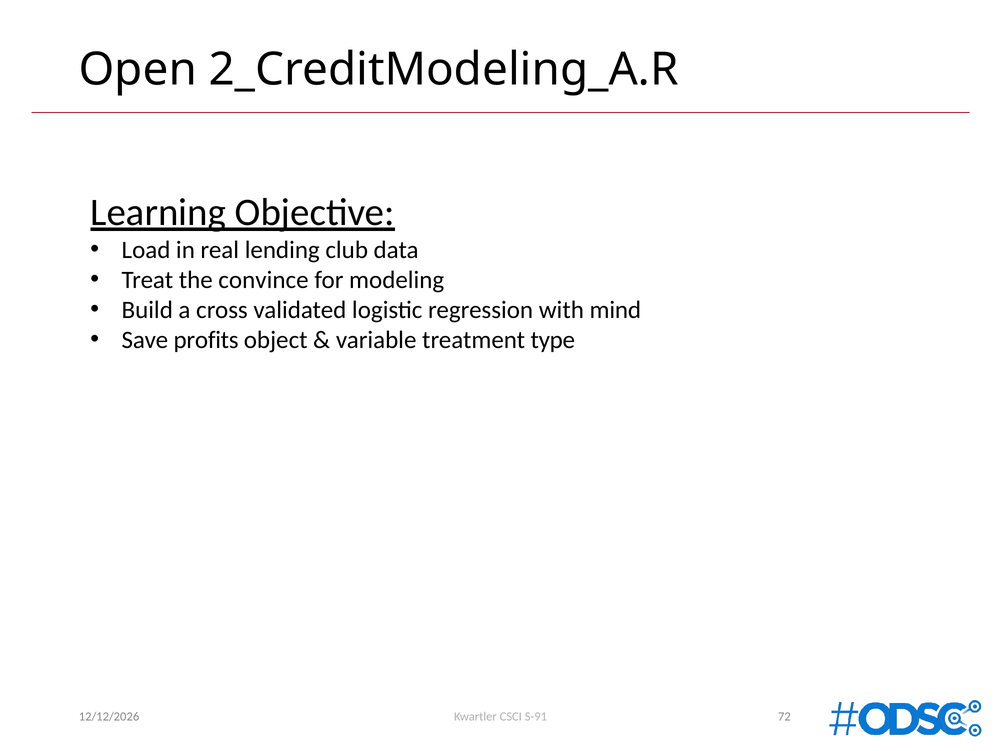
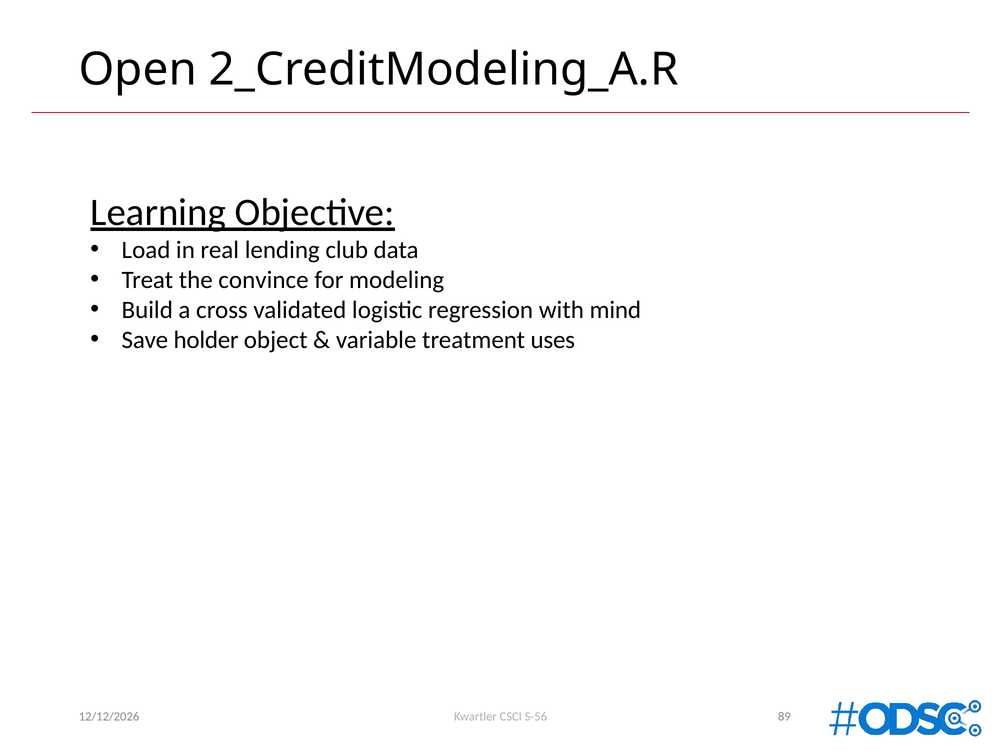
profits: profits -> holder
type: type -> uses
S-91: S-91 -> S-56
72: 72 -> 89
